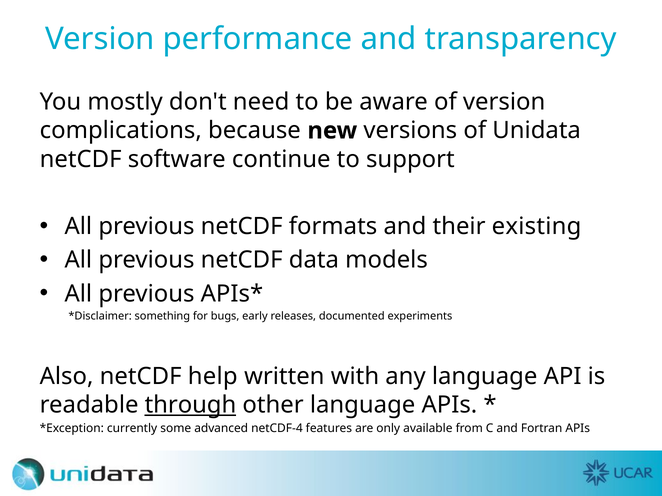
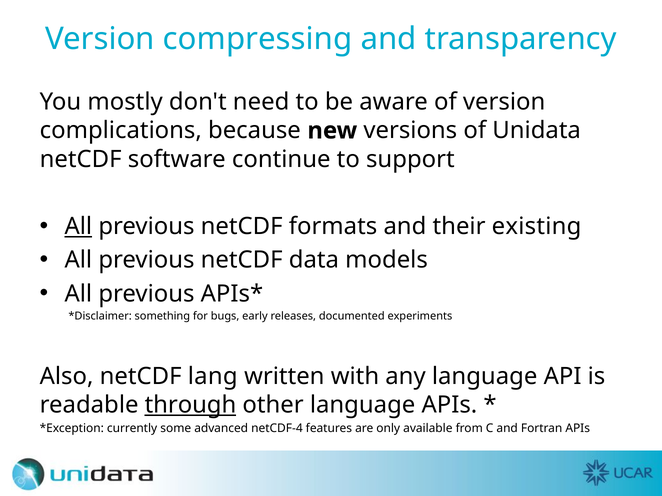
performance: performance -> compressing
All at (78, 227) underline: none -> present
help: help -> lang
